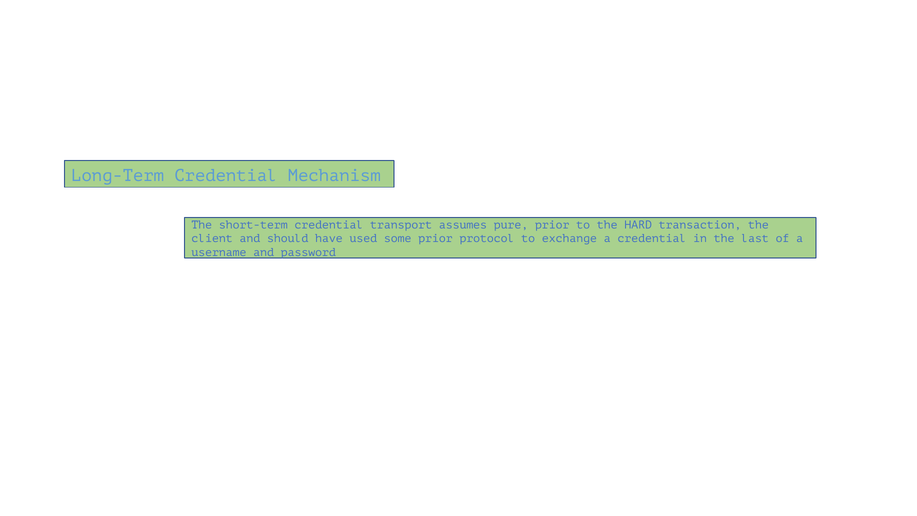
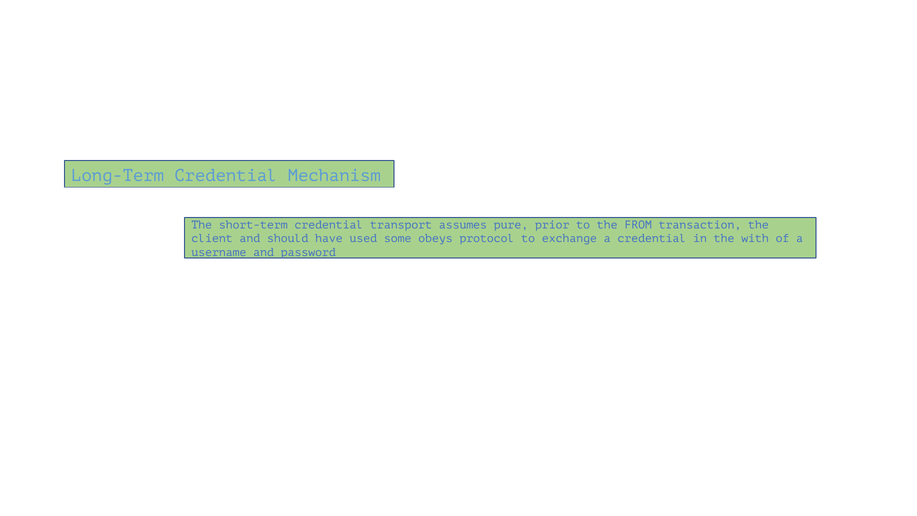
HARD: HARD -> FROM
some prior: prior -> obeys
last: last -> with
